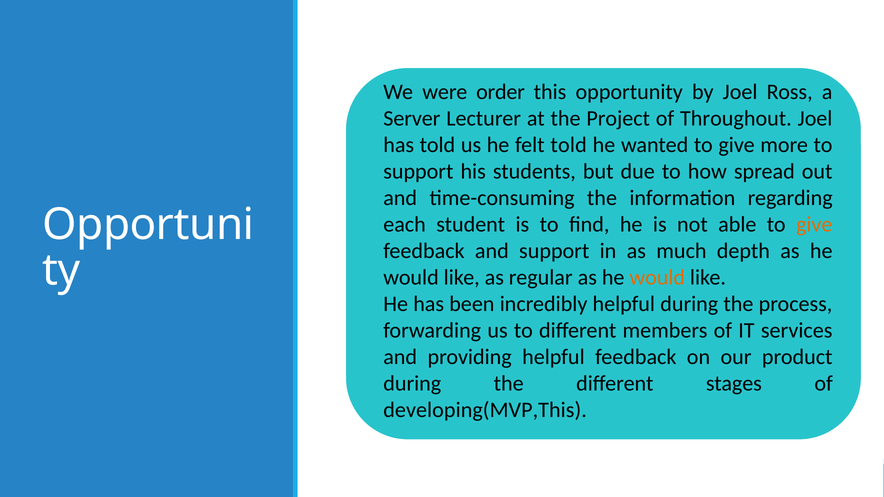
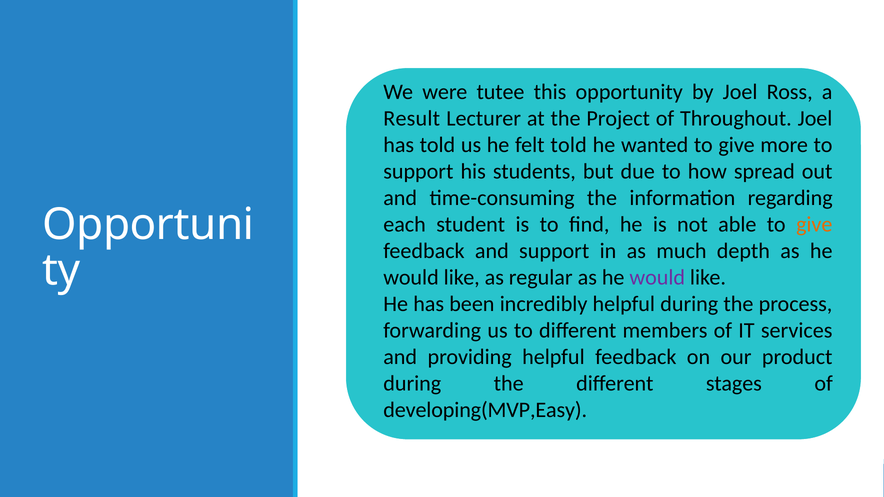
order: order -> tutee
Server: Server -> Result
would at (657, 278) colour: orange -> purple
developing(MVP,This: developing(MVP,This -> developing(MVP,Easy
